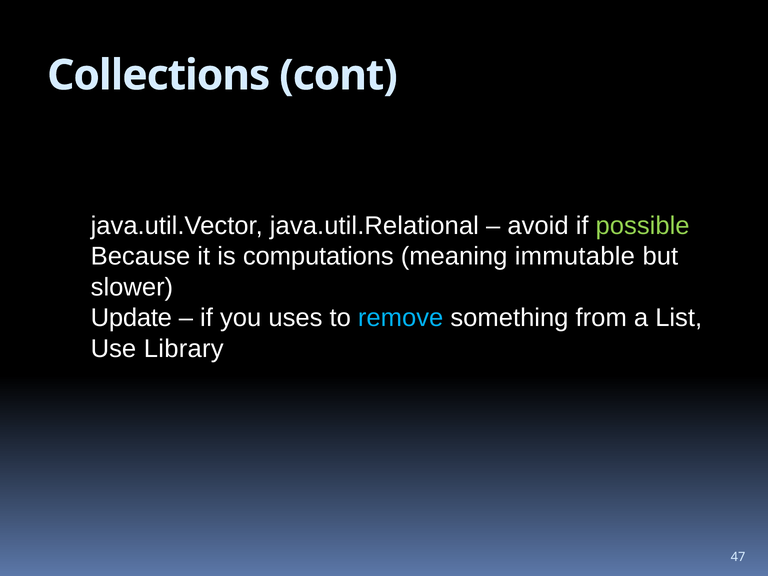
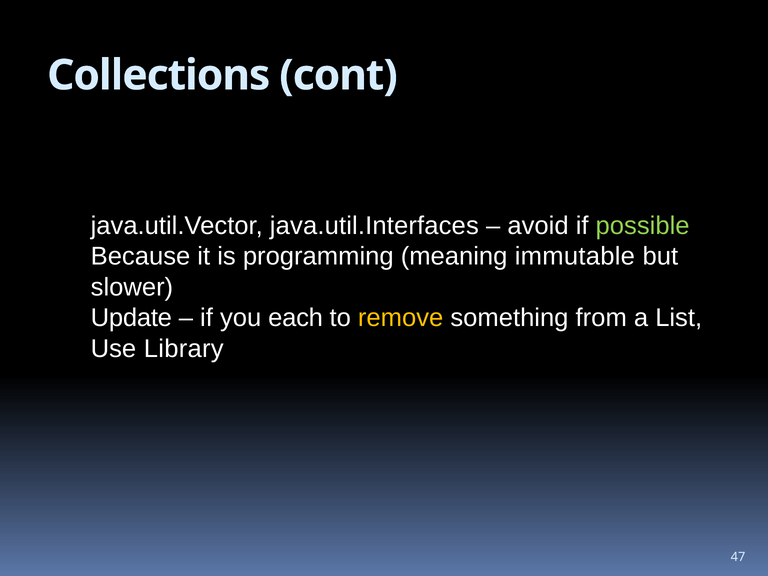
java.util.Relational: java.util.Relational -> java.util.Interfaces
computations: computations -> programming
uses: uses -> each
remove colour: light blue -> yellow
